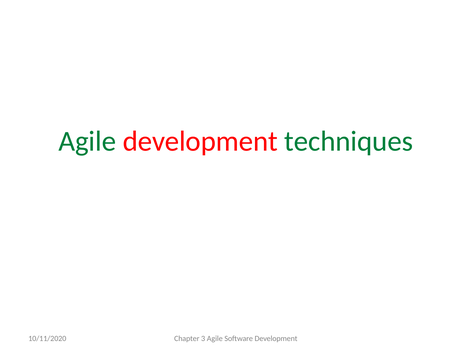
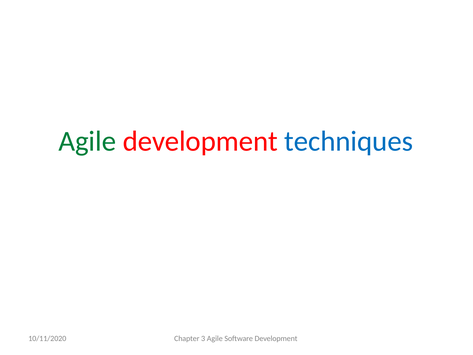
techniques colour: green -> blue
